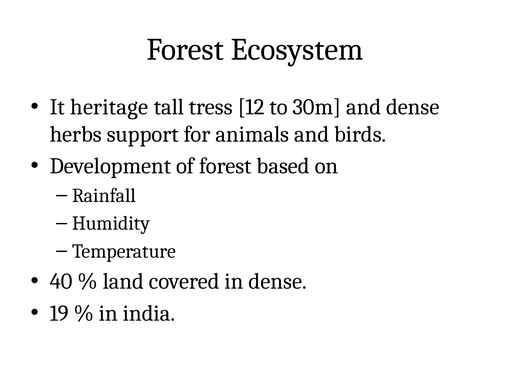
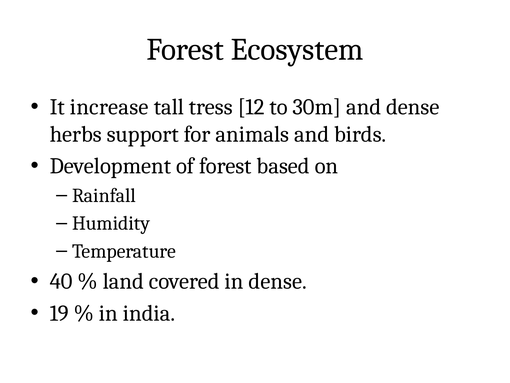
heritage: heritage -> increase
